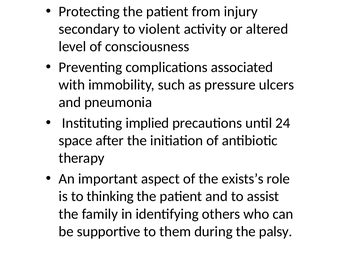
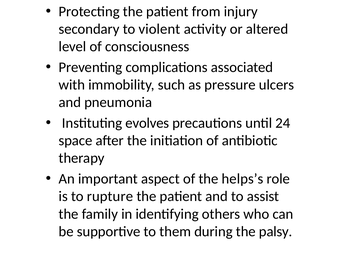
implied: implied -> evolves
exists’s: exists’s -> helps’s
thinking: thinking -> rupture
